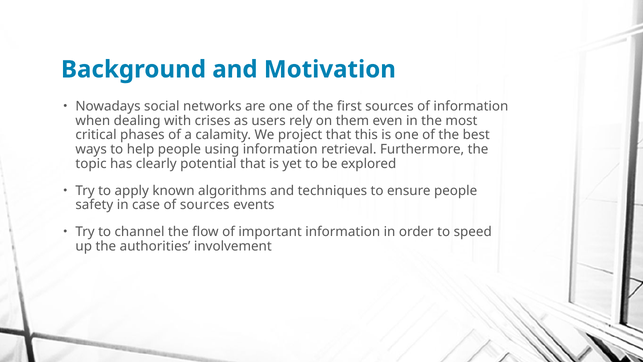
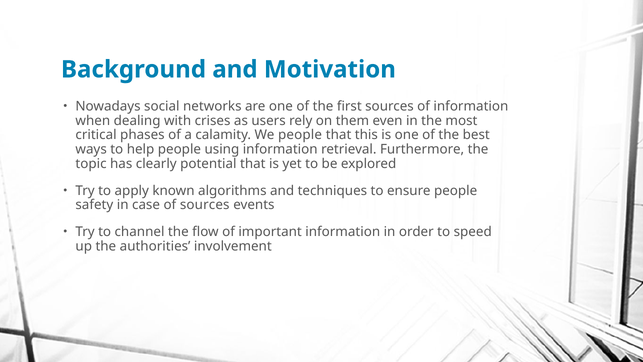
We project: project -> people
